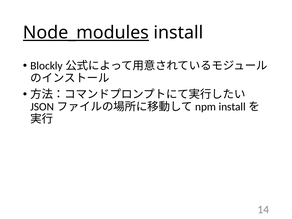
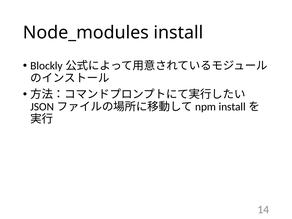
Node_modules underline: present -> none
